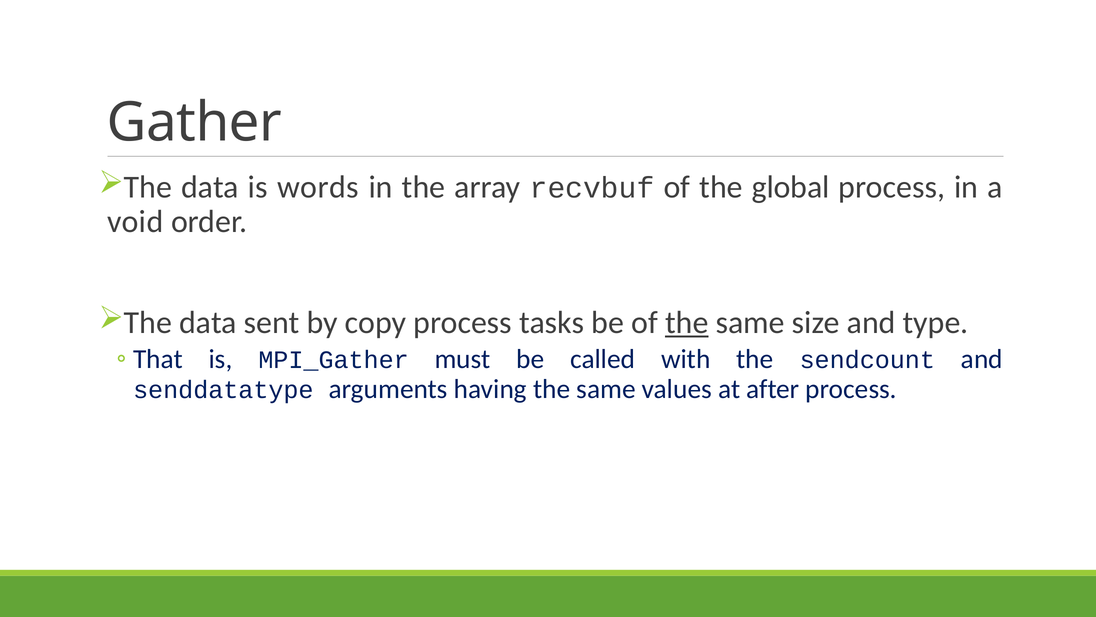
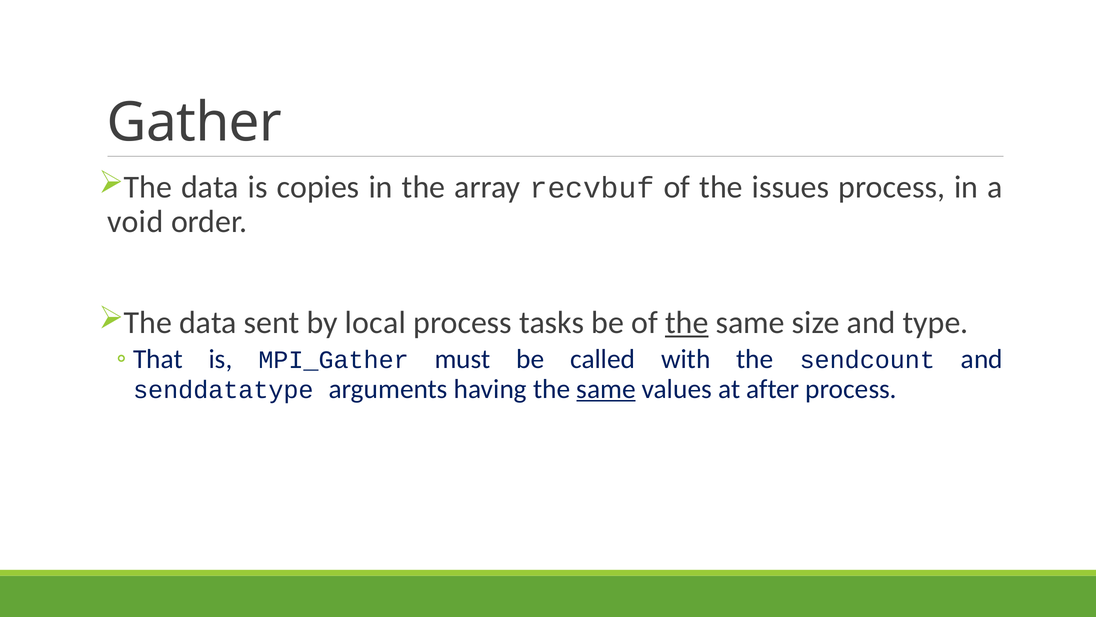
words: words -> copies
global: global -> issues
copy: copy -> local
same at (606, 389) underline: none -> present
